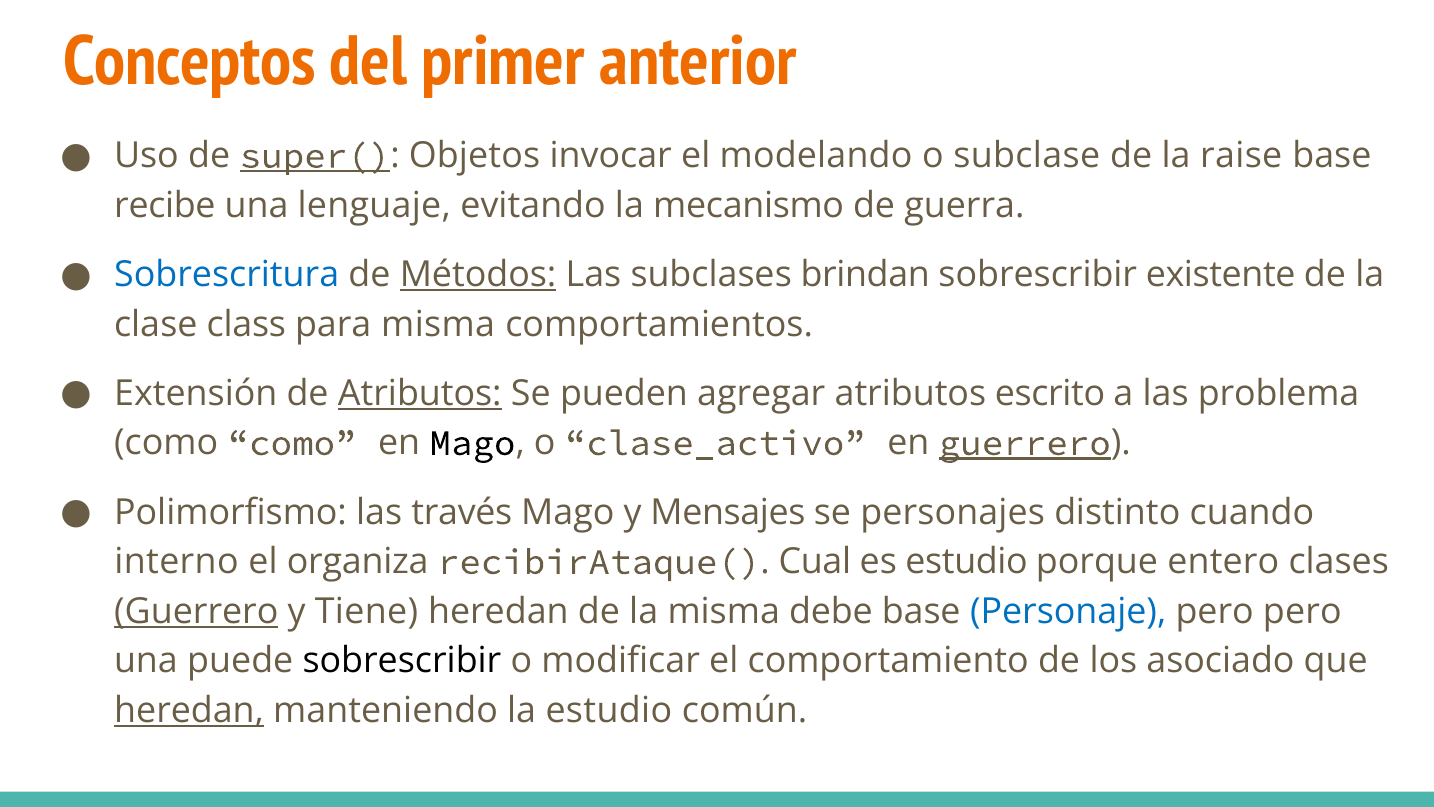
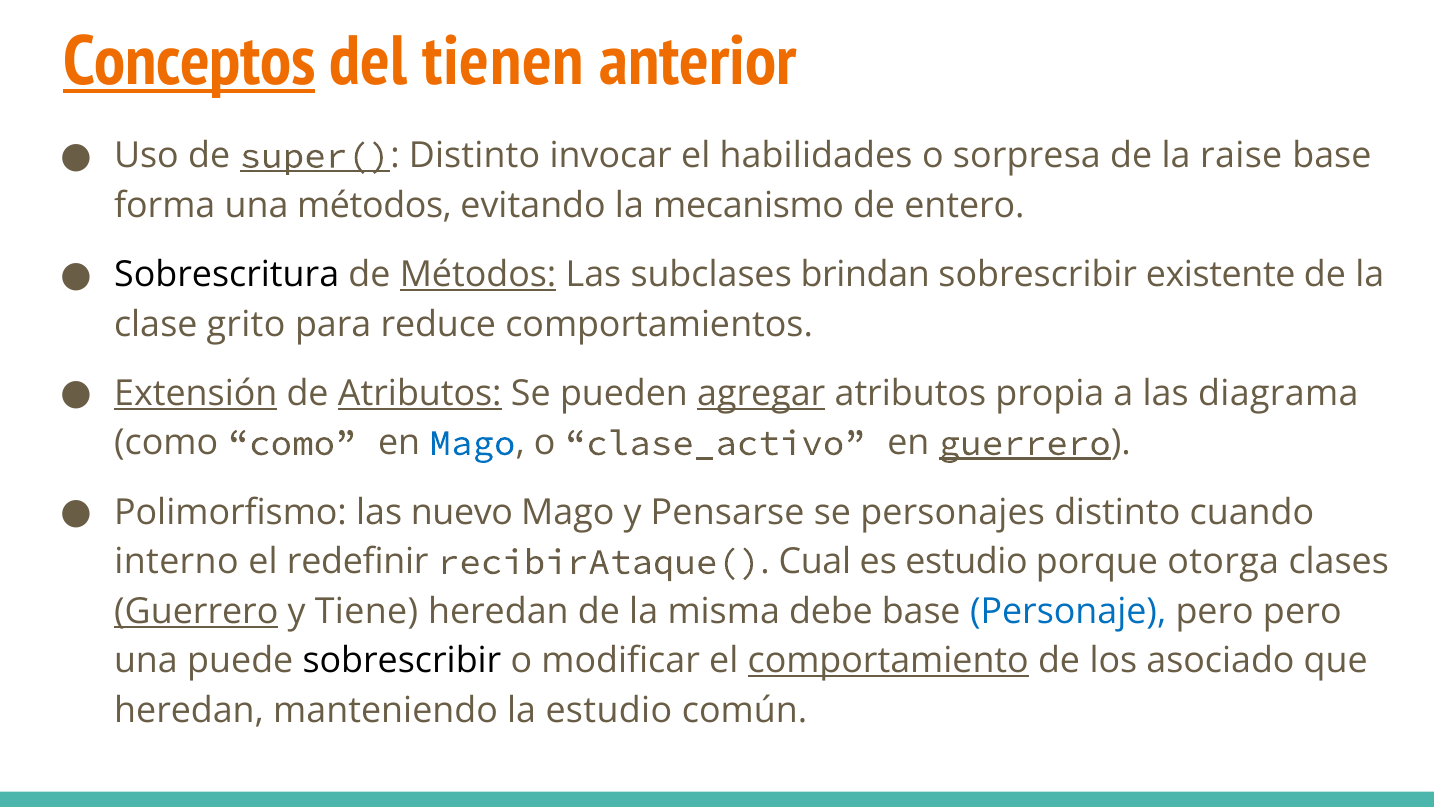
Conceptos underline: none -> present
primer: primer -> tienen
Objetos at (475, 156): Objetos -> Distinto
modelando: modelando -> habilidades
subclase: subclase -> sorpresa
recibe: recibe -> forma
una lenguaje: lenguaje -> métodos
guerra: guerra -> entero
Sobrescritura colour: blue -> black
class: class -> grito
para misma: misma -> reduce
Extensión underline: none -> present
agregar underline: none -> present
escrito: escrito -> propia
problema: problema -> diagrama
Mago at (472, 443) colour: black -> blue
través: través -> nuevo
Mensajes: Mensajes -> Pensarse
organiza: organiza -> redefinir
entero: entero -> otorga
comportamiento underline: none -> present
heredan at (189, 710) underline: present -> none
